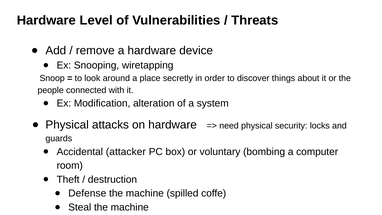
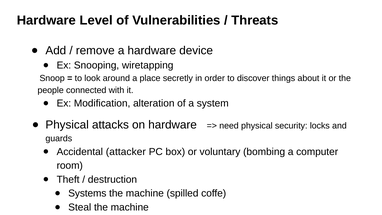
Defense: Defense -> Systems
